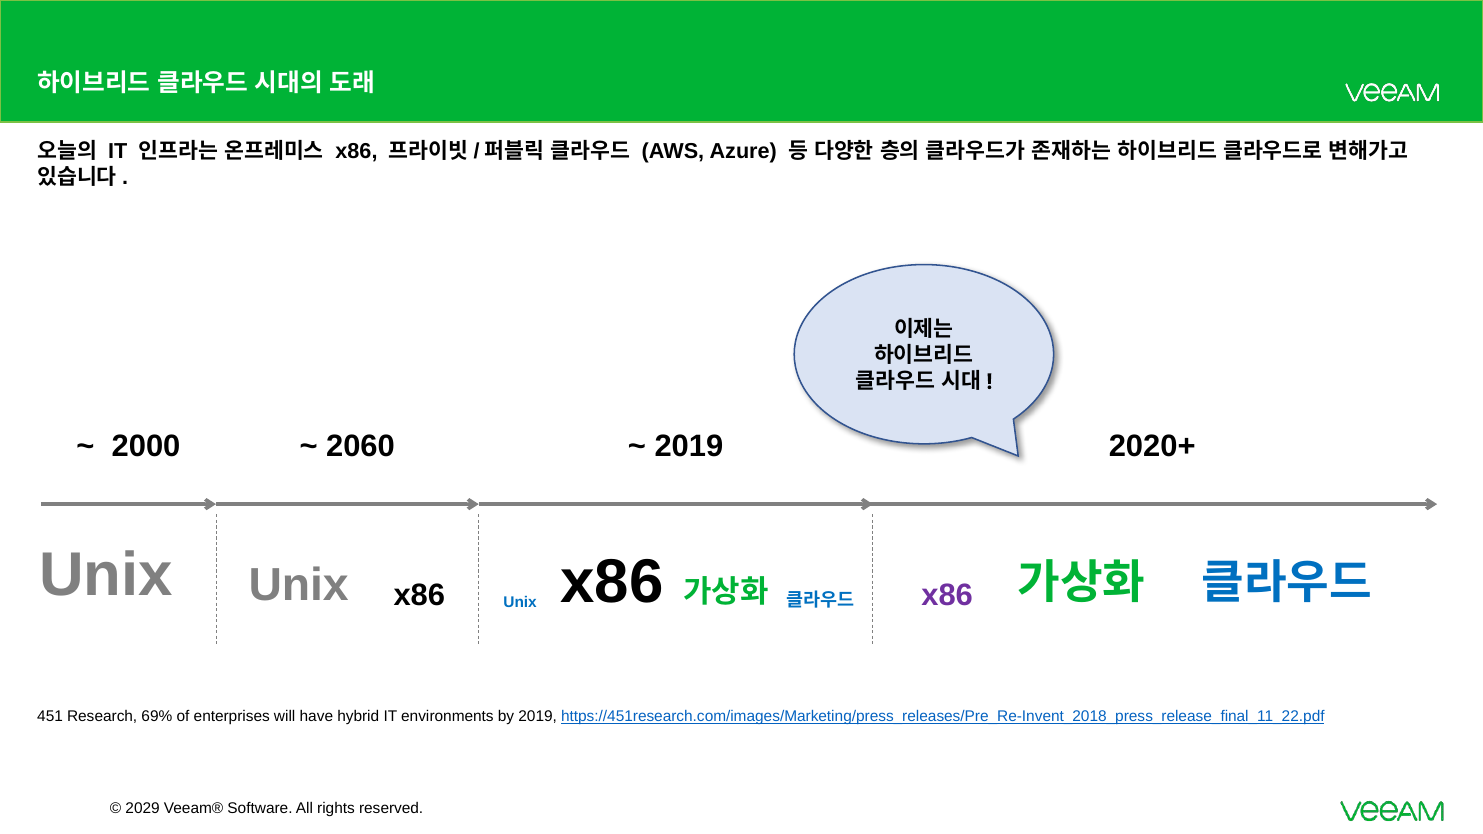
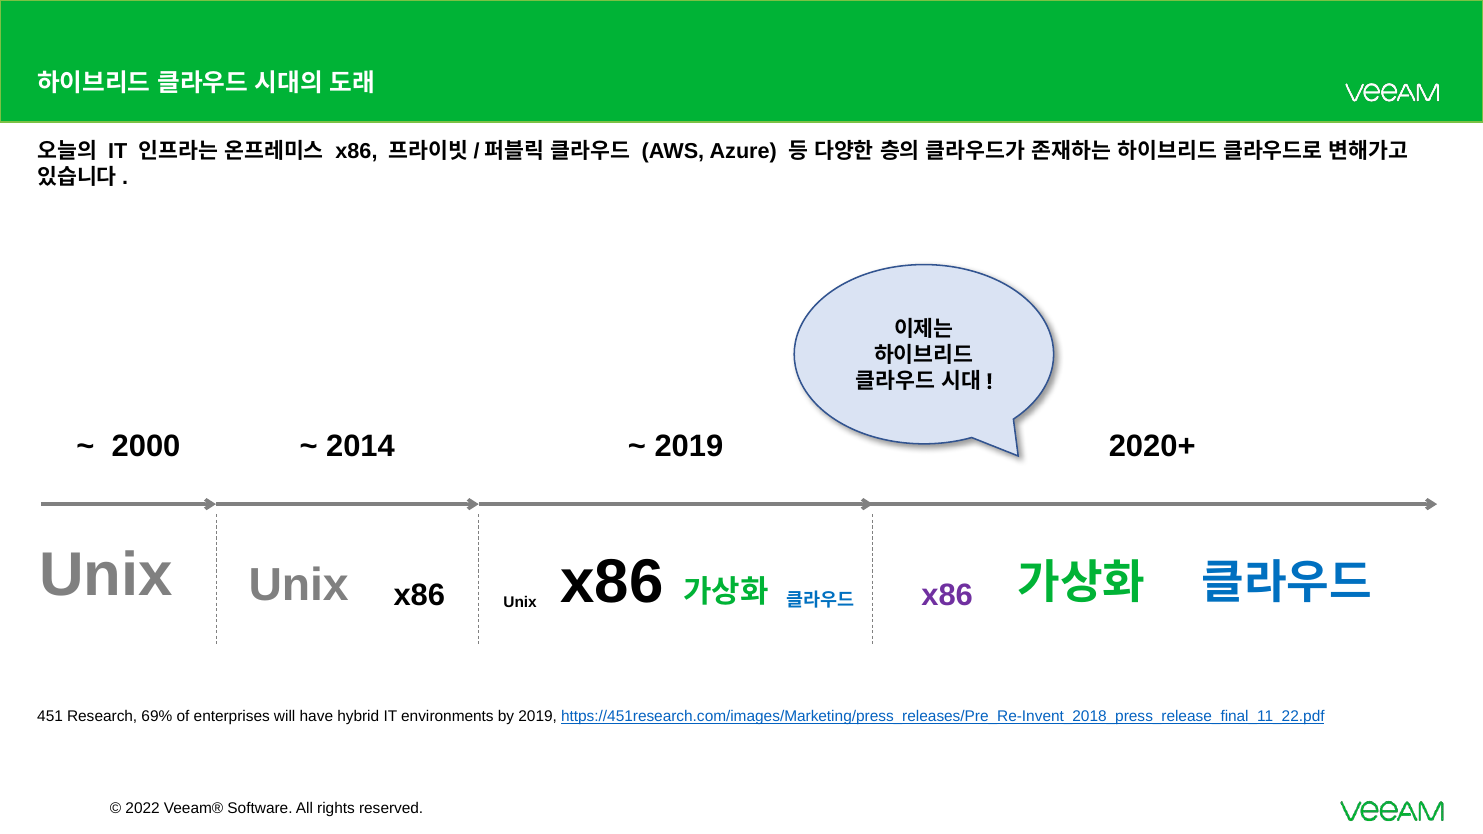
2060: 2060 -> 2014
Unix at (520, 602) colour: blue -> black
2029: 2029 -> 2022
